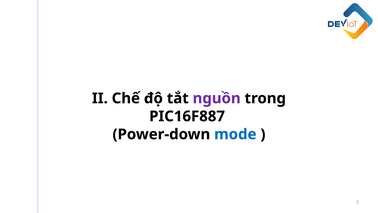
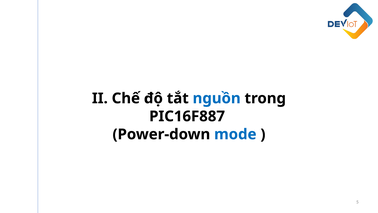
nguồn colour: purple -> blue
